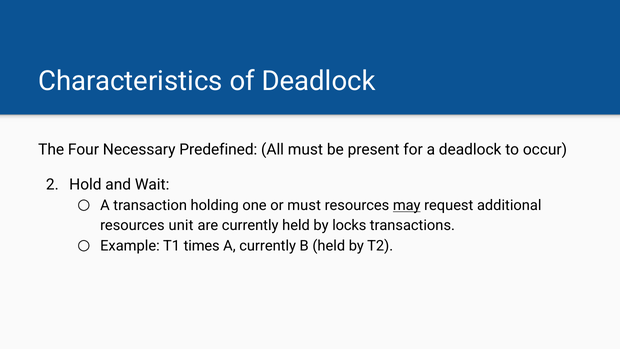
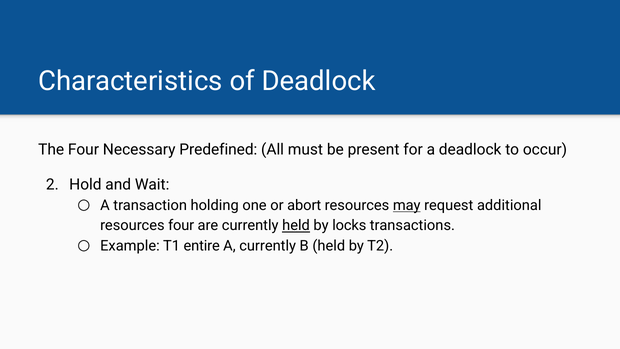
or must: must -> abort
resources unit: unit -> four
held at (296, 225) underline: none -> present
times: times -> entire
